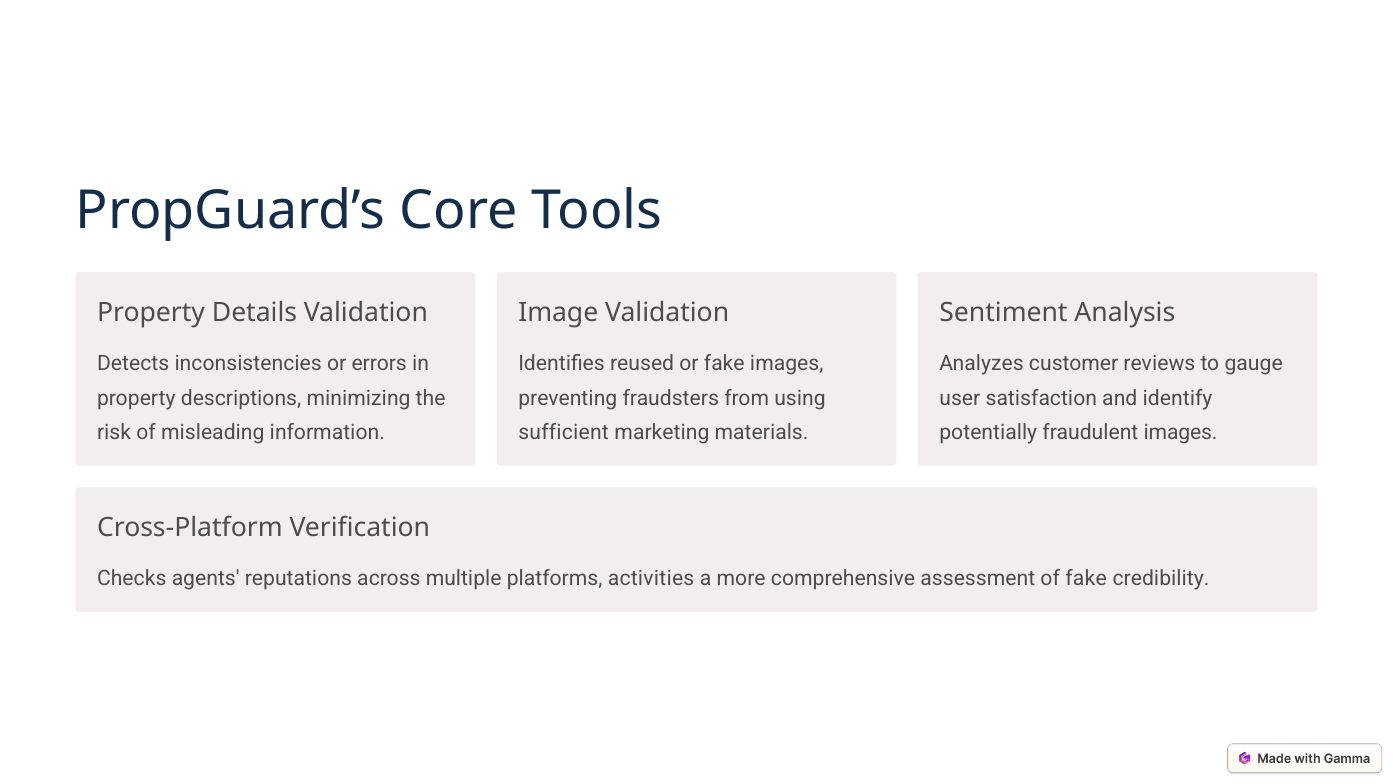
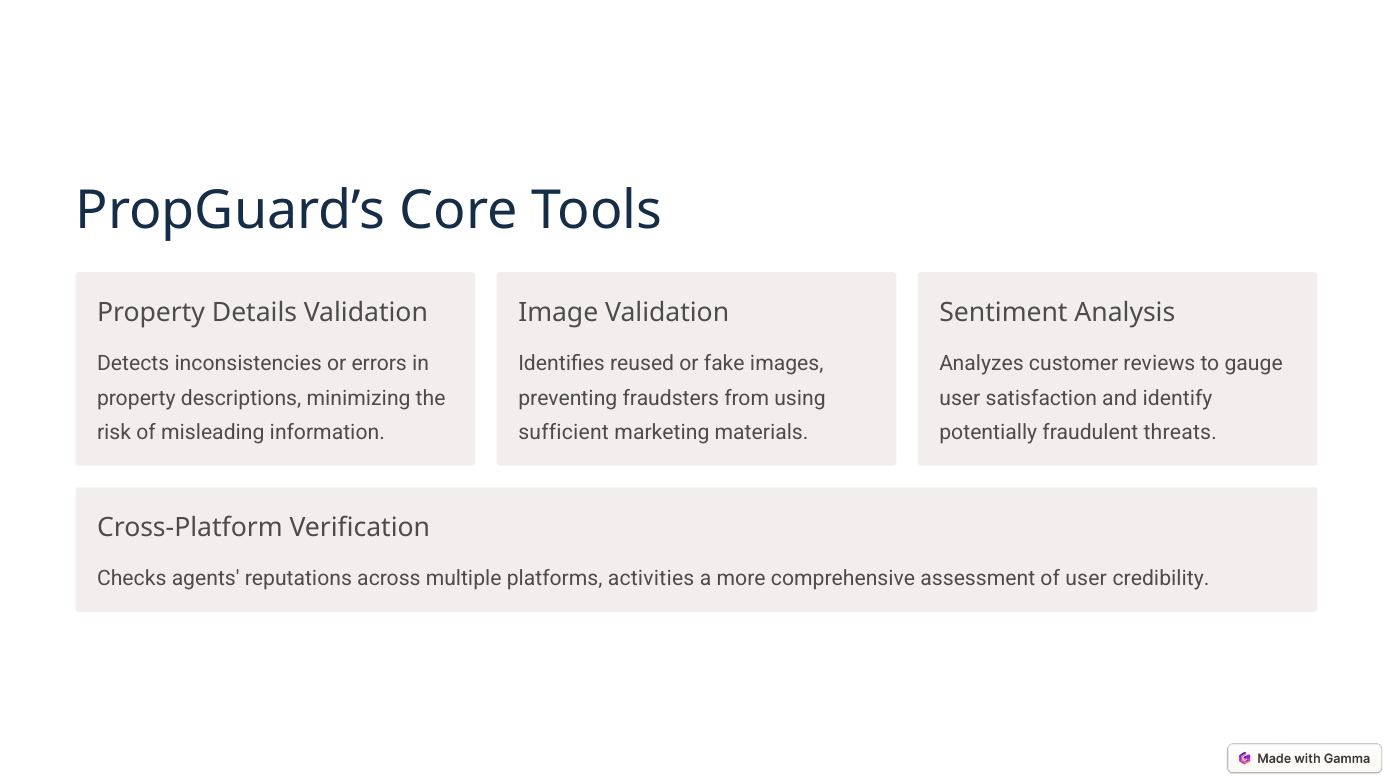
fraudulent images: images -> threats
of fake: fake -> user
